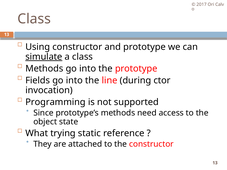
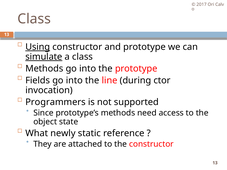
Using underline: none -> present
Programming: Programming -> Programmers
trying: trying -> newly
